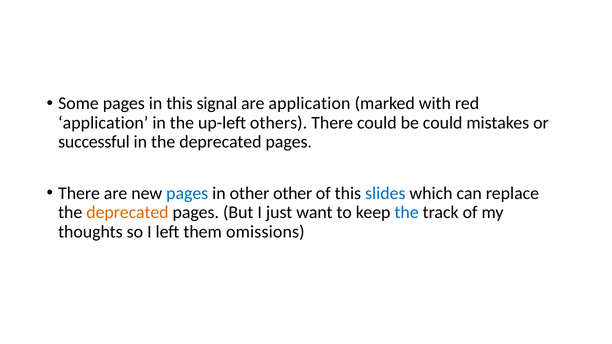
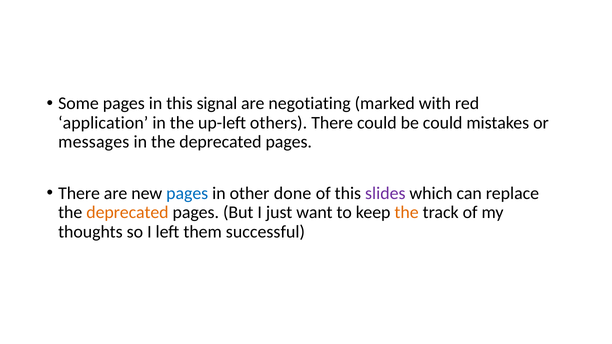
are application: application -> negotiating
successful: successful -> messages
other other: other -> done
slides colour: blue -> purple
the at (407, 213) colour: blue -> orange
omissions: omissions -> successful
